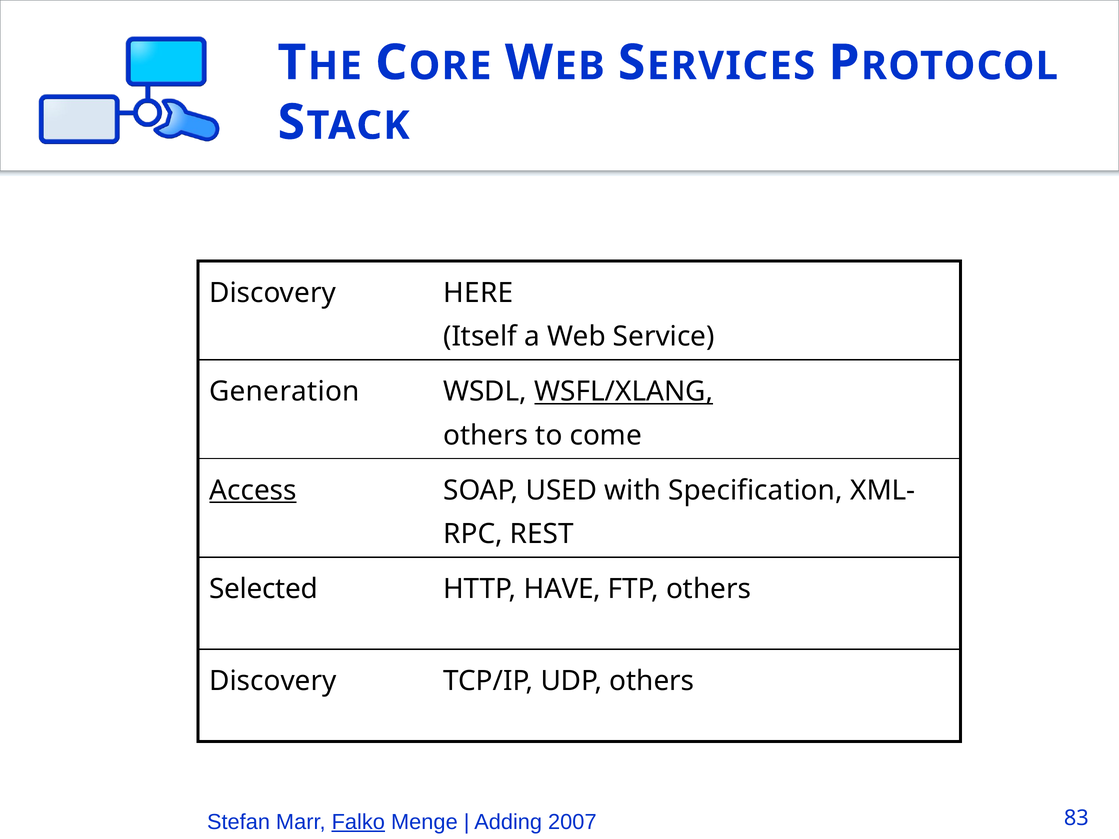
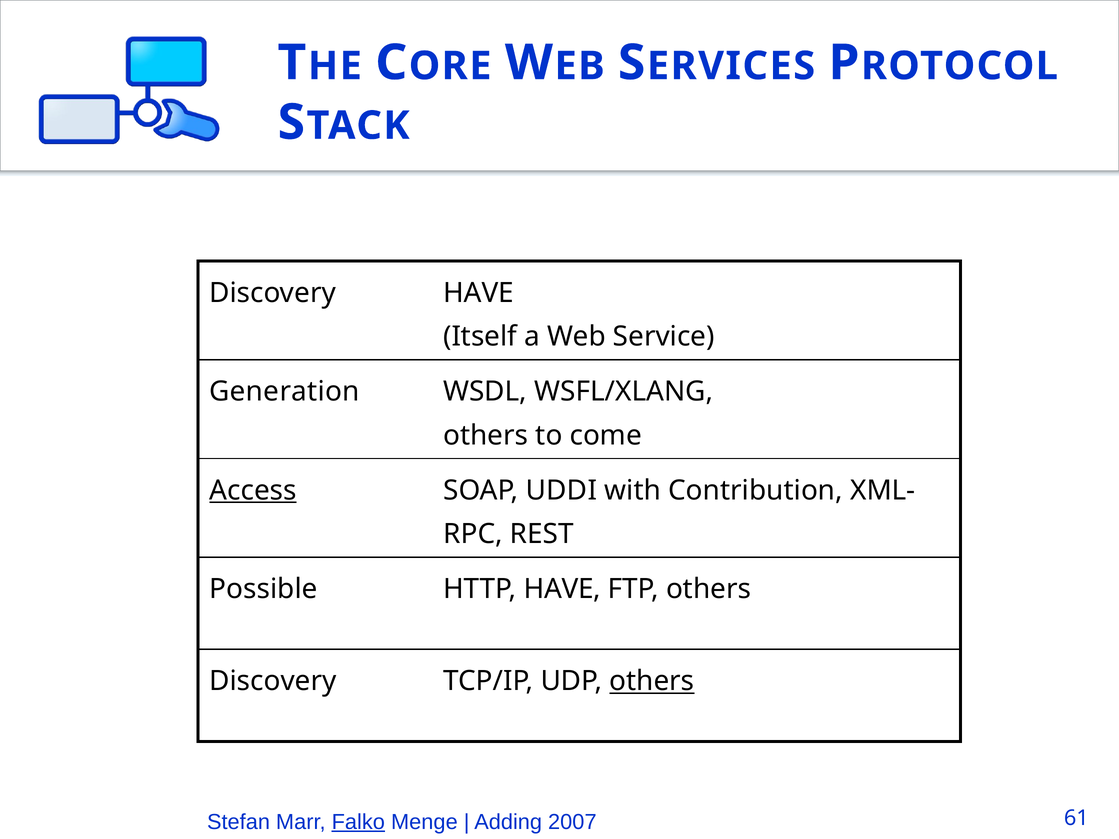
Discovery HERE: HERE -> HAVE
WSFL/XLANG underline: present -> none
USED: USED -> UDDI
Specification: Specification -> Contribution
Selected: Selected -> Possible
others at (652, 681) underline: none -> present
83: 83 -> 61
